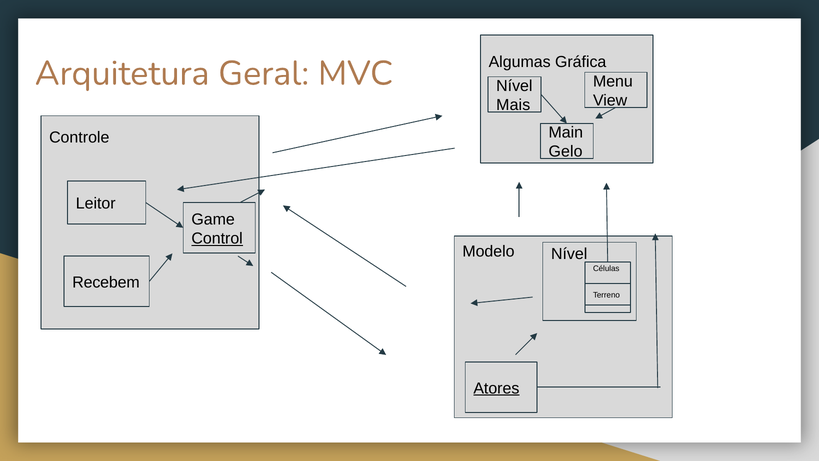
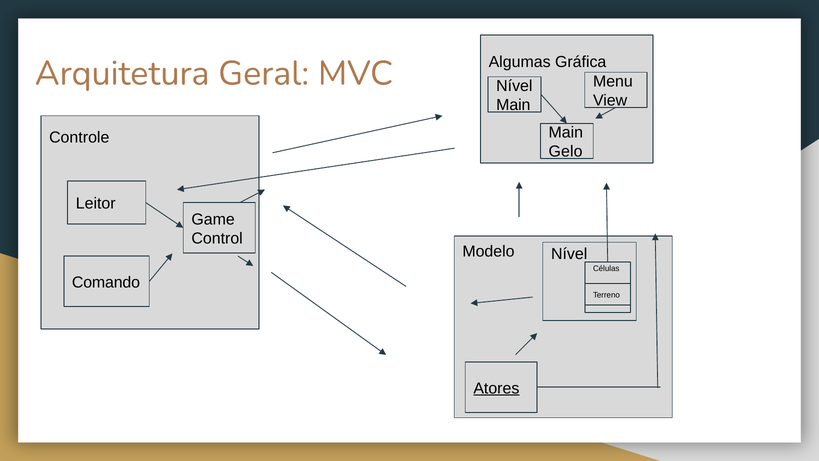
Mais at (513, 105): Mais -> Main
Control underline: present -> none
Recebem: Recebem -> Comando
